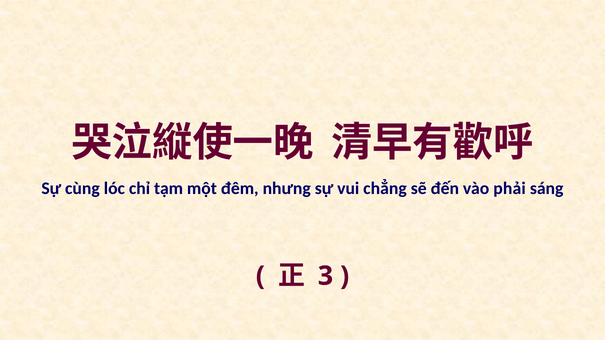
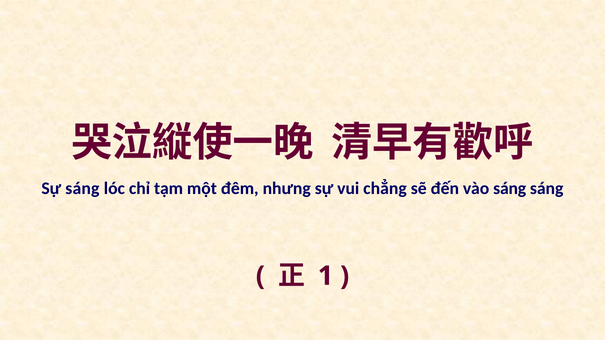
Sự cùng: cùng -> sáng
vào phải: phải -> sáng
3: 3 -> 1
